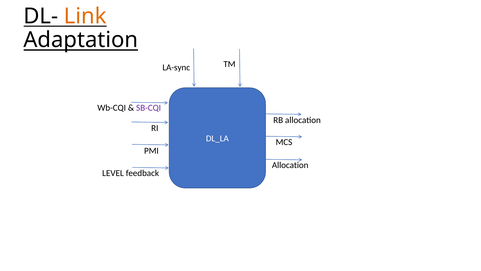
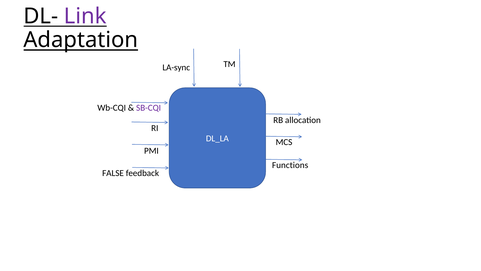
Link colour: orange -> purple
Allocation at (290, 165): Allocation -> Functions
LEVEL: LEVEL -> FALSE
